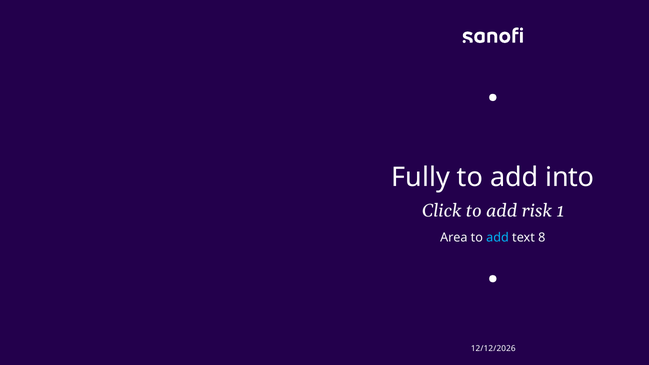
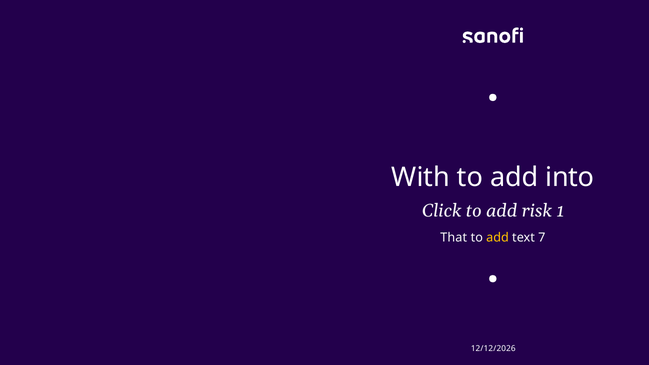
Fully: Fully -> With
Area: Area -> That
add at (498, 237) colour: light blue -> yellow
8: 8 -> 7
